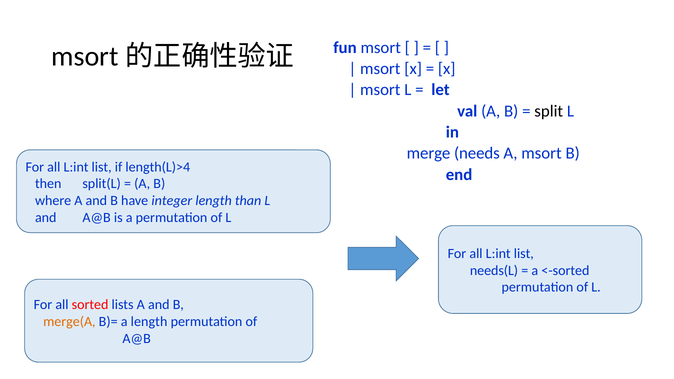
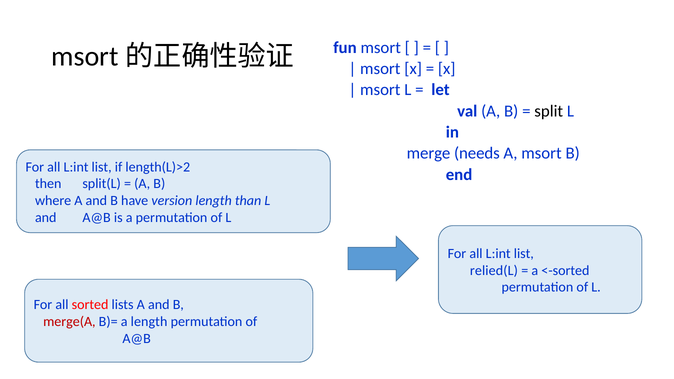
length(L)>4: length(L)>4 -> length(L)>2
integer: integer -> version
needs(L: needs(L -> relied(L
merge(A colour: orange -> red
